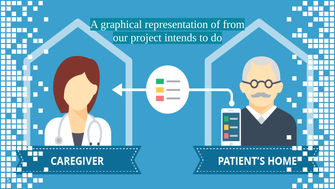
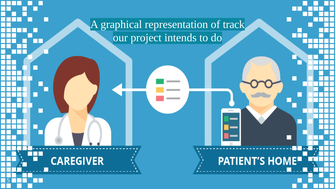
from: from -> track
